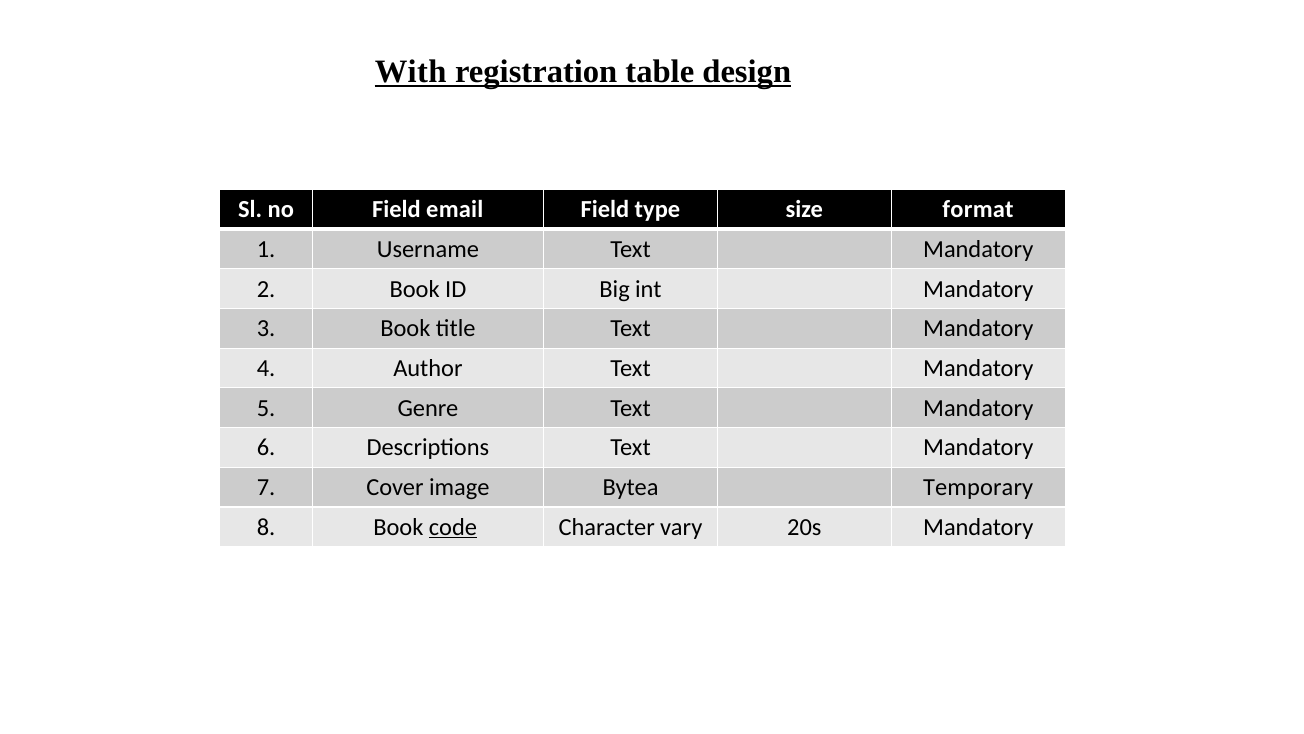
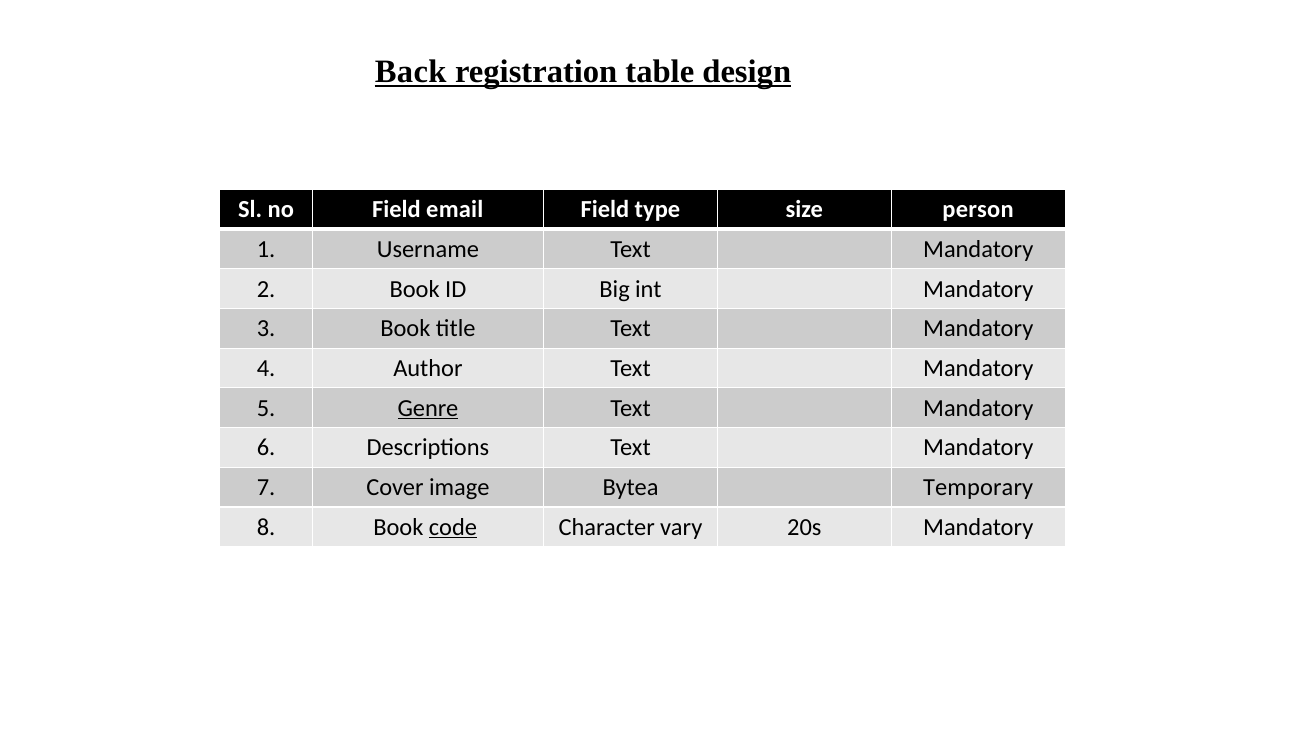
With: With -> Back
format: format -> person
Genre underline: none -> present
